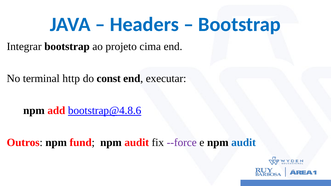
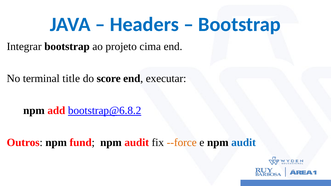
http: http -> title
const: const -> score
bootstrap@4.8.6: bootstrap@4.8.6 -> bootstrap@6.8.2
--force colour: purple -> orange
